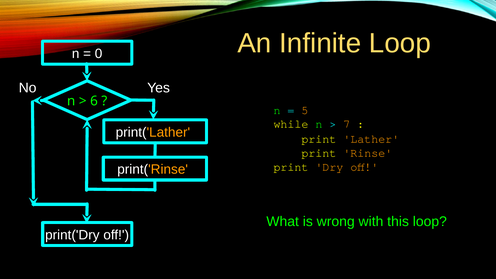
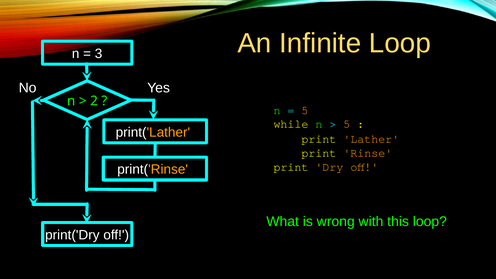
0: 0 -> 3
6: 6 -> 2
7 at (347, 124): 7 -> 5
